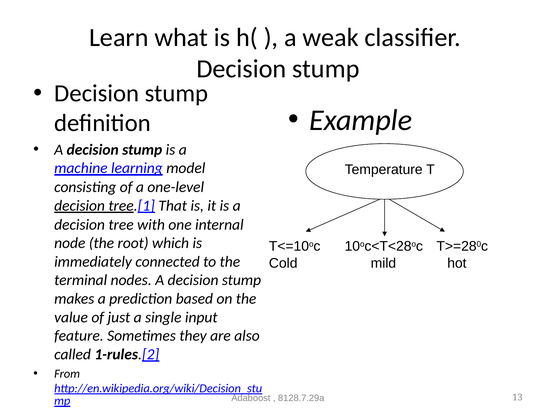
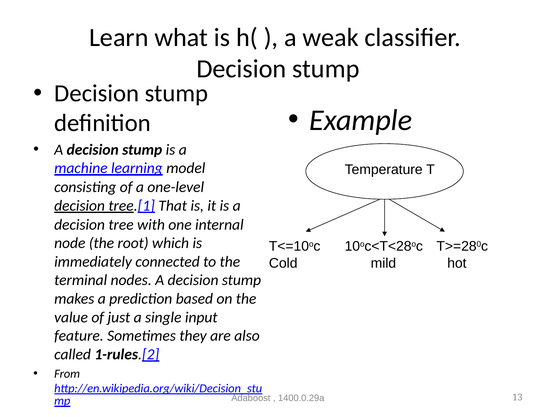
8128.7.29a: 8128.7.29a -> 1400.0.29a
